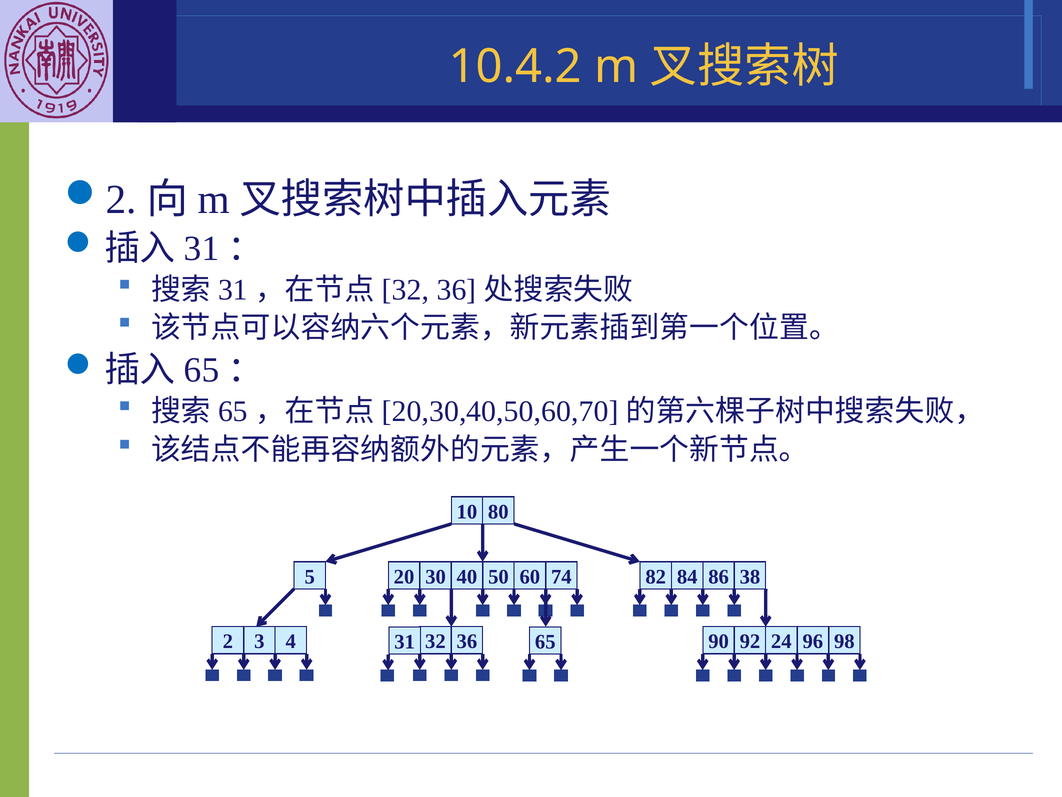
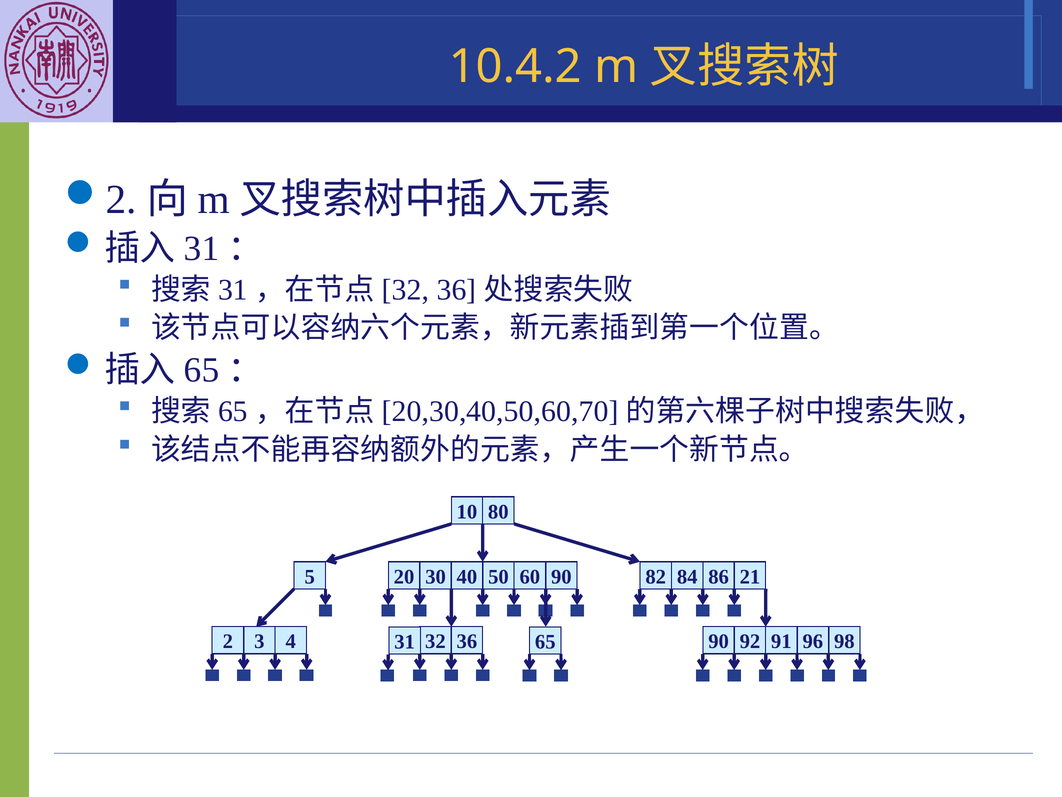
60 74: 74 -> 90
38: 38 -> 21
24: 24 -> 91
